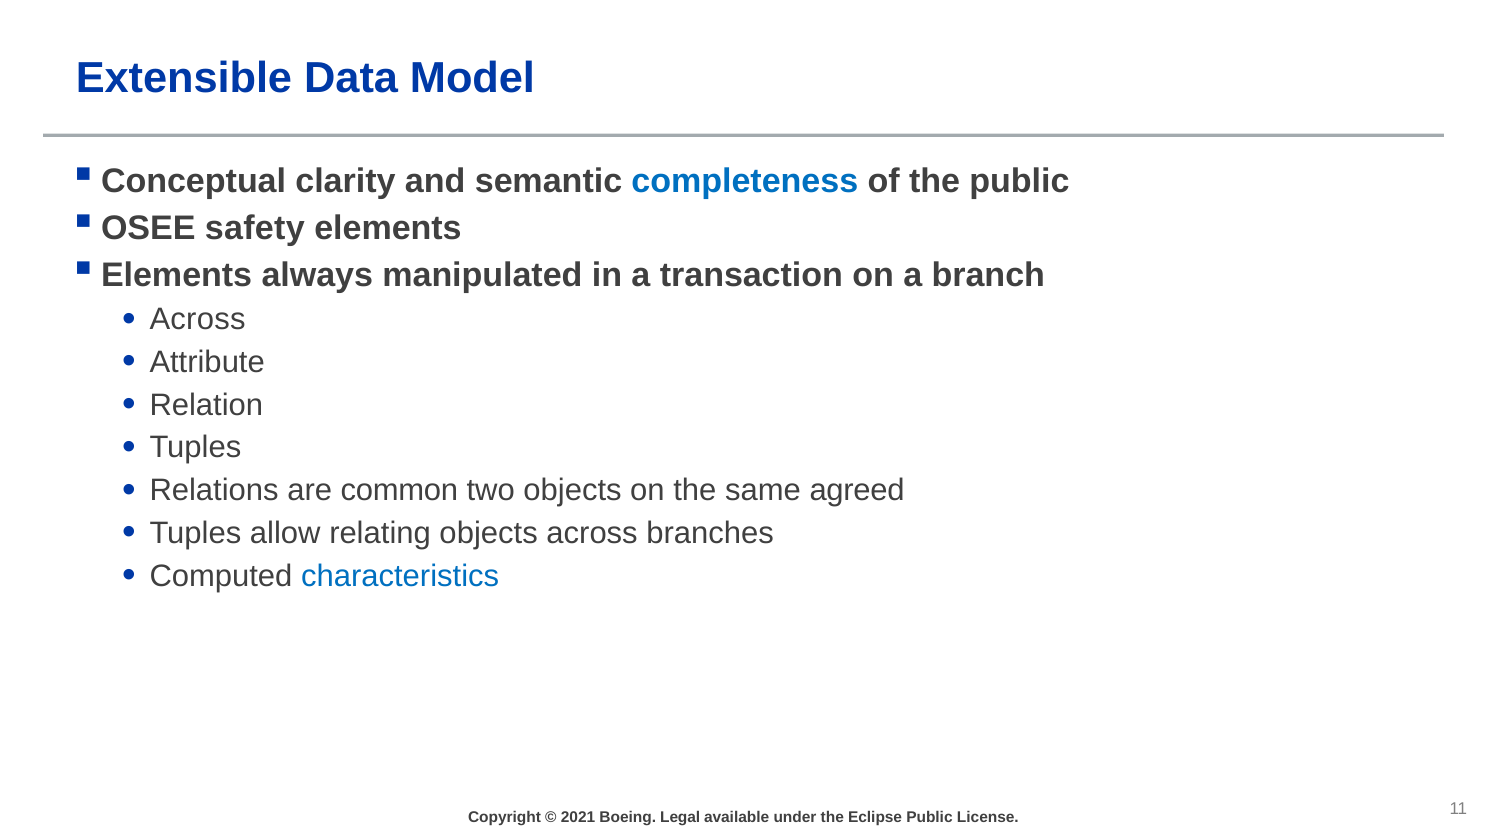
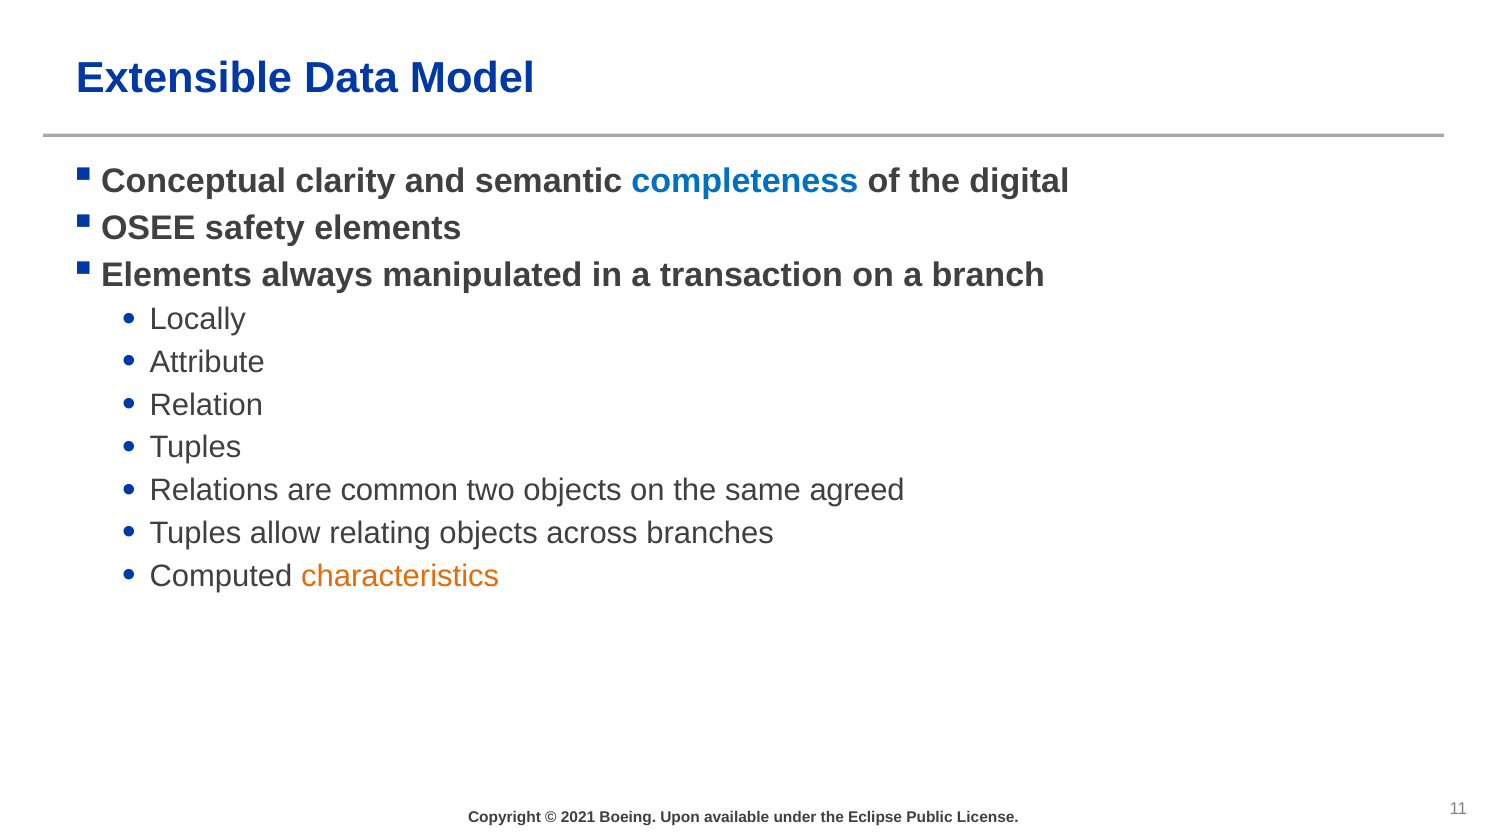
the public: public -> digital
Across at (198, 320): Across -> Locally
characteristics colour: blue -> orange
Legal: Legal -> Upon
